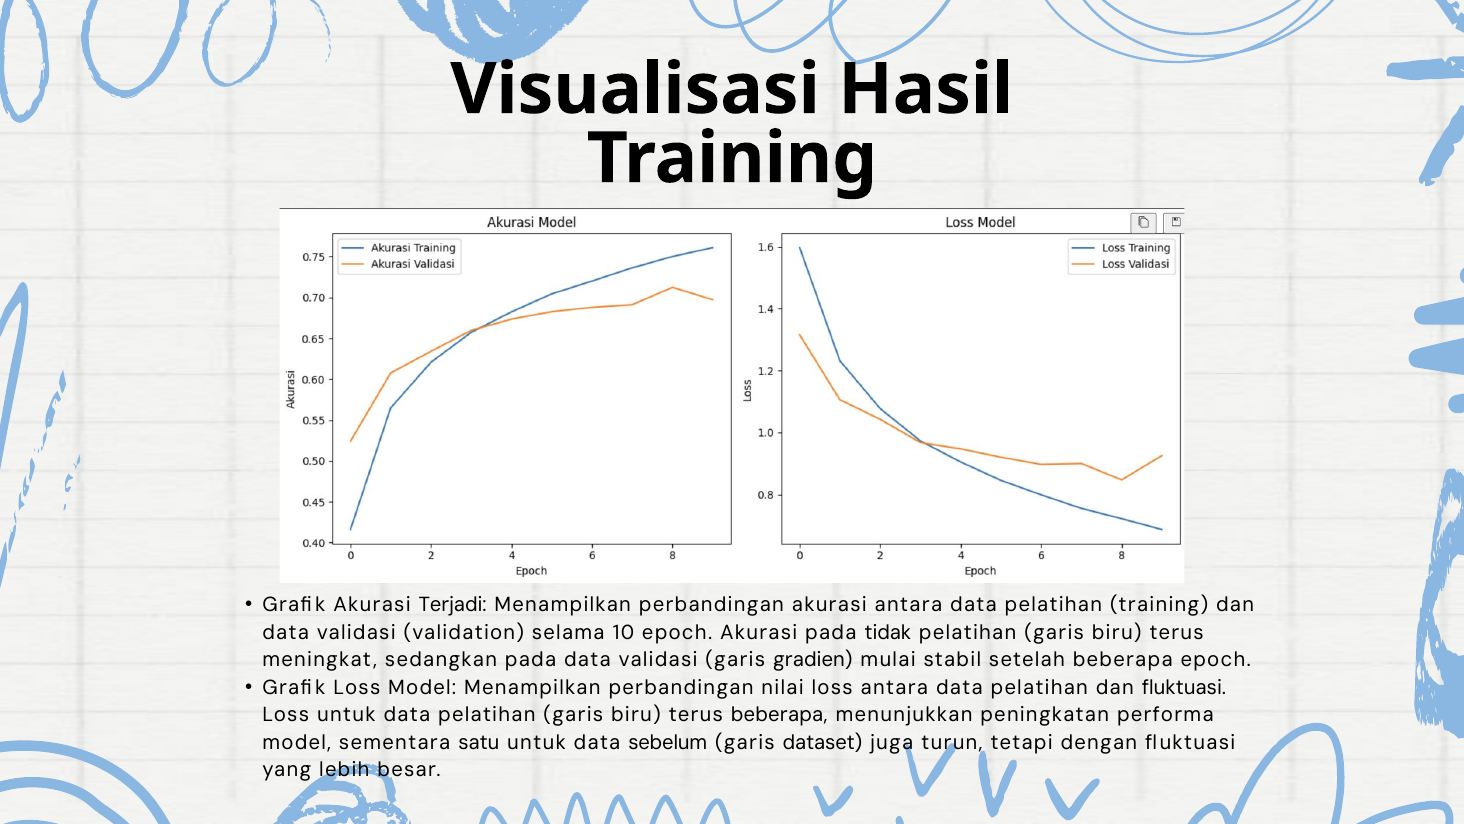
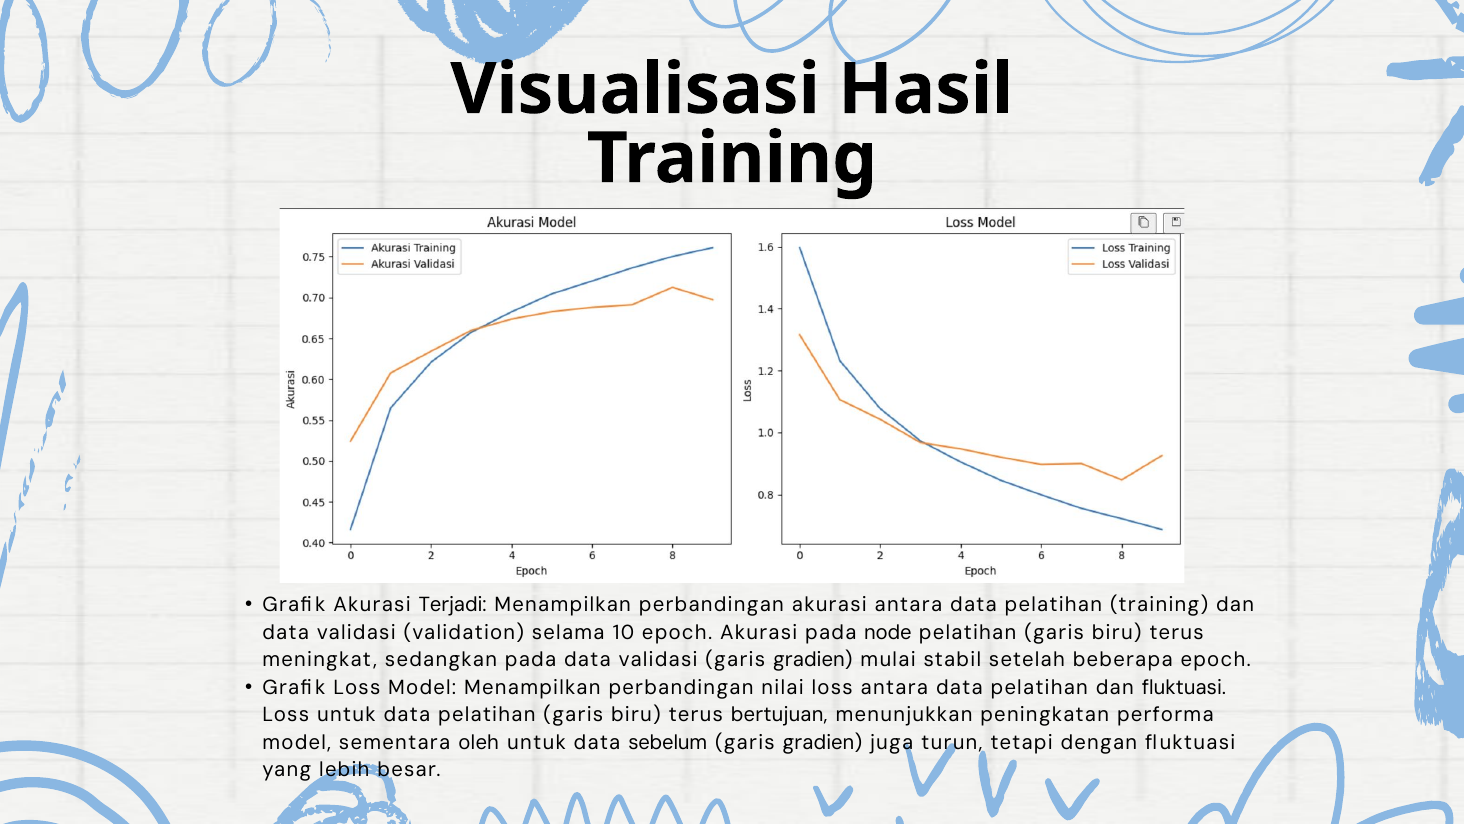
tidak: tidak -> node
terus beberapa: beberapa -> bertujuan
satu: satu -> oleh
dataset at (823, 742): dataset -> gradien
